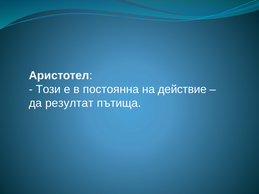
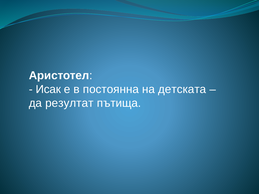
Този: Този -> Исак
действие: действие -> детската
